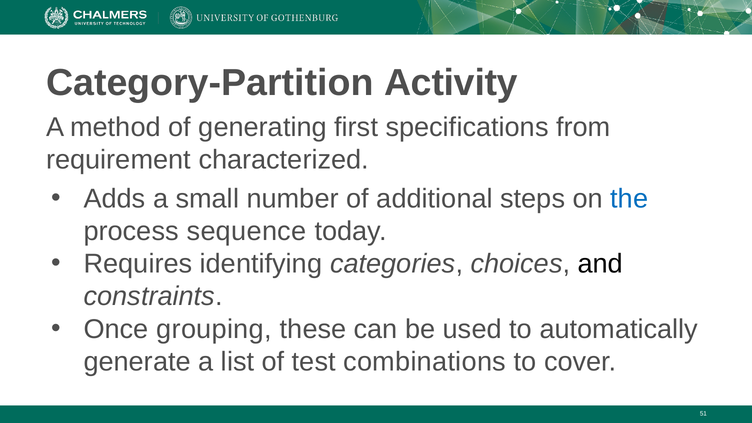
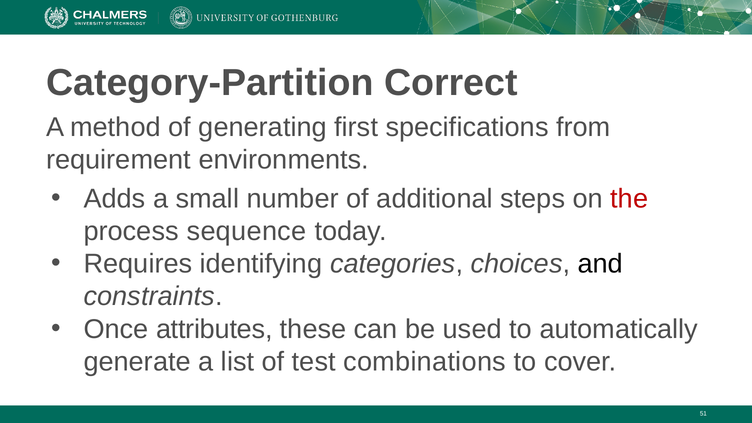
Activity: Activity -> Correct
characterized: characterized -> environments
the colour: blue -> red
grouping: grouping -> attributes
